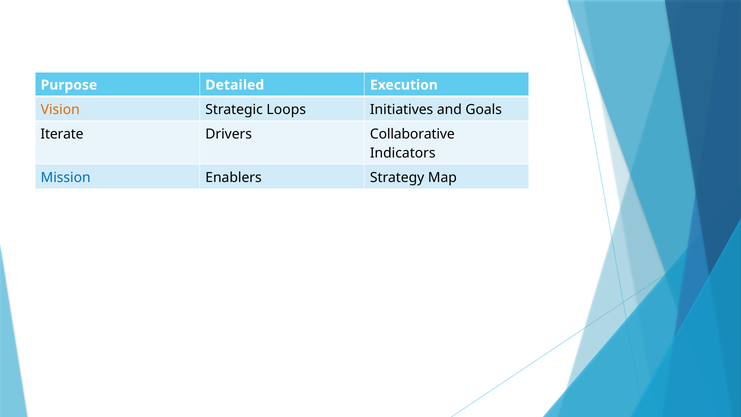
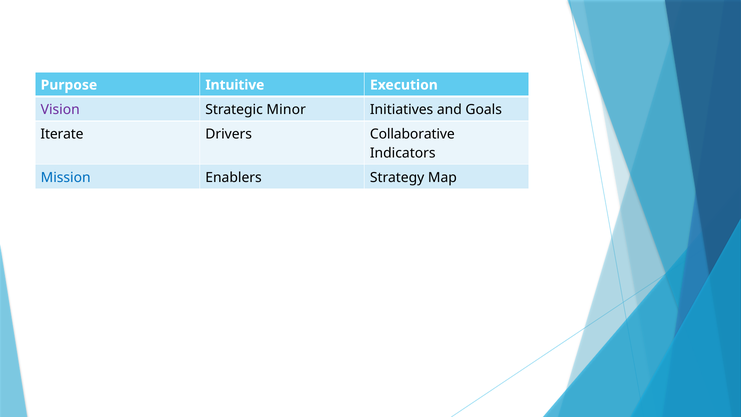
Detailed: Detailed -> Intuitive
Vision colour: orange -> purple
Loops: Loops -> Minor
